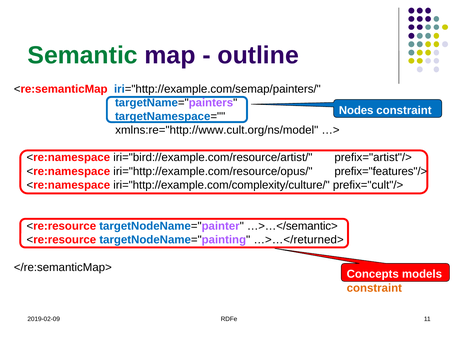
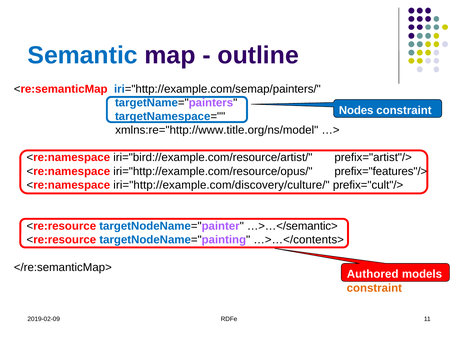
Semantic colour: green -> blue
xmlns:re="http://www.cult.org/ns/model: xmlns:re="http://www.cult.org/ns/model -> xmlns:re="http://www.title.org/ns/model
iri="http://example.com/complexity/culture/: iri="http://example.com/complexity/culture/ -> iri="http://example.com/discovery/culture/
…>…</returned>: …>…</returned> -> …>…</contents>
Concepts: Concepts -> Authored
